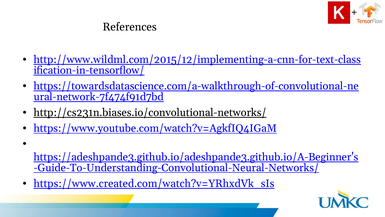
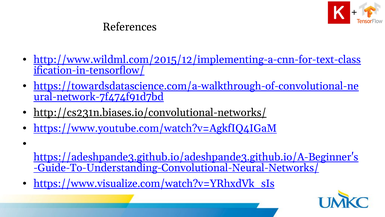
https://www.created.com/watch?v=YRhxdVk_sIs: https://www.created.com/watch?v=YRhxdVk_sIs -> https://www.visualize.com/watch?v=YRhxdVk_sIs
